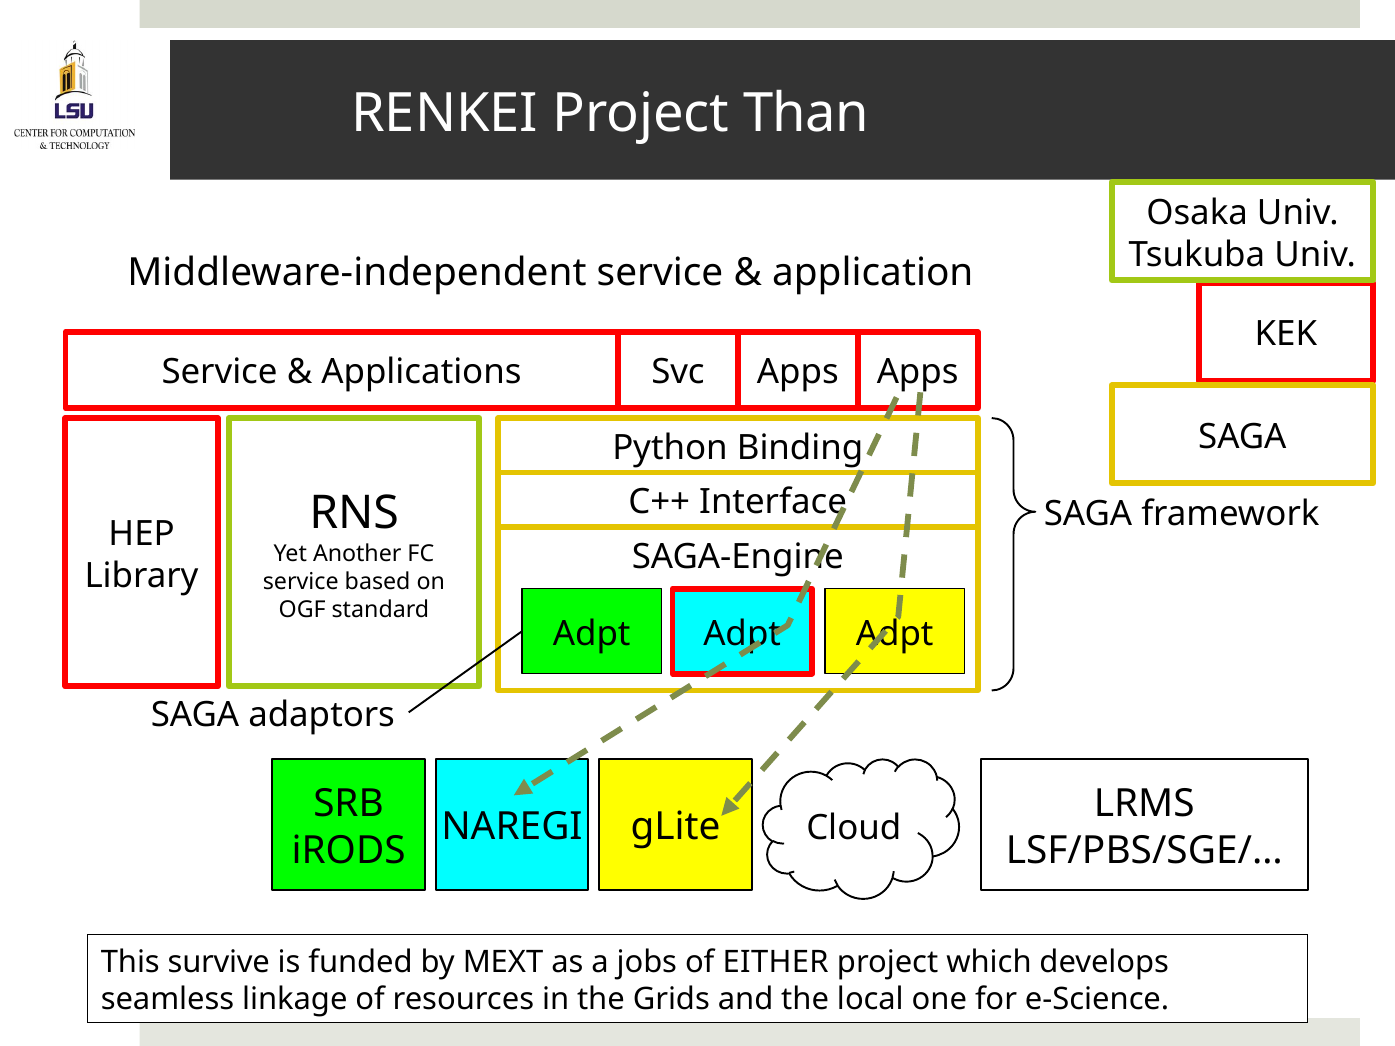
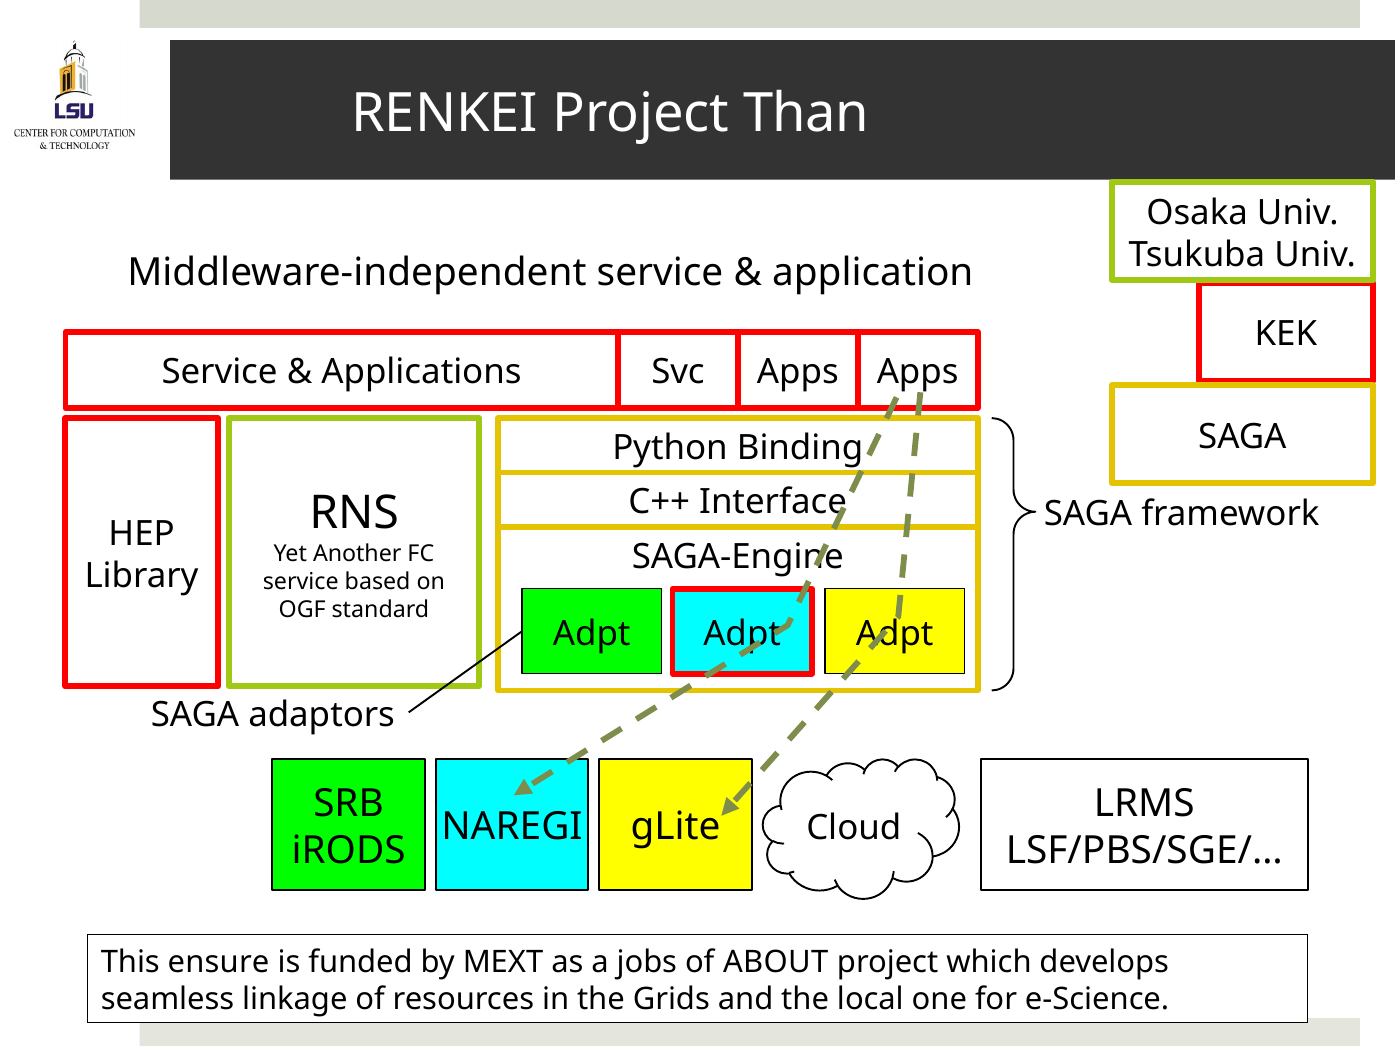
survive: survive -> ensure
EITHER: EITHER -> ABOUT
